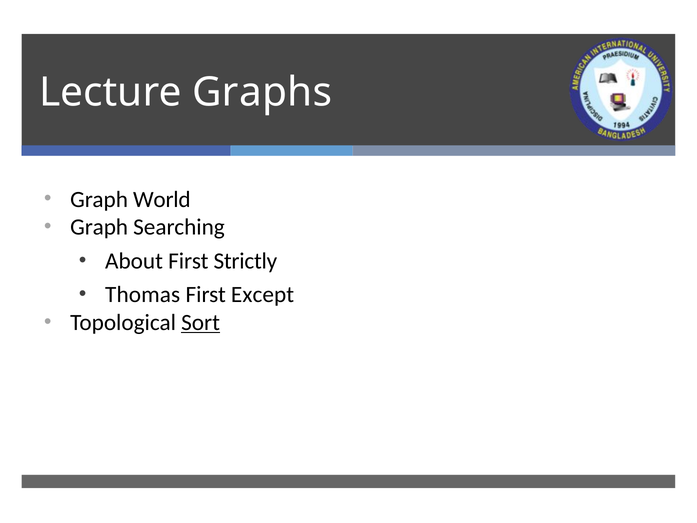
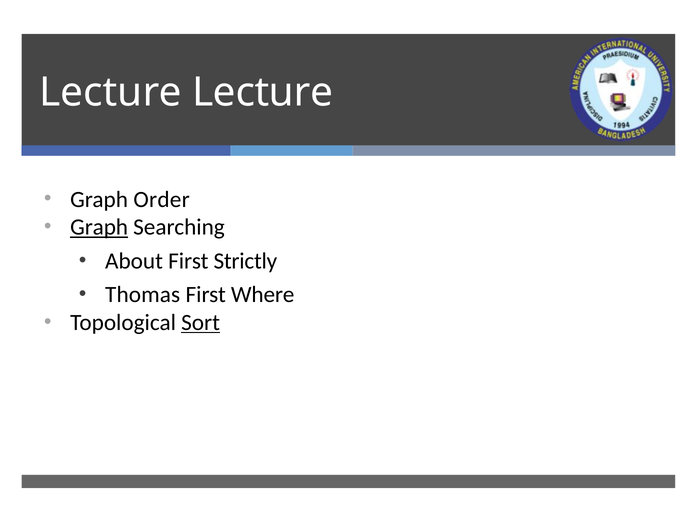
Lecture Graphs: Graphs -> Lecture
World: World -> Order
Graph at (99, 227) underline: none -> present
Except: Except -> Where
